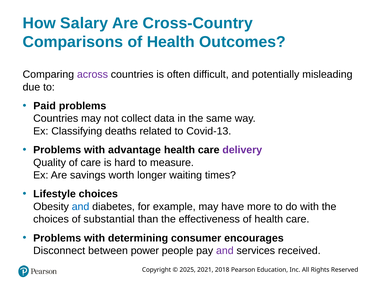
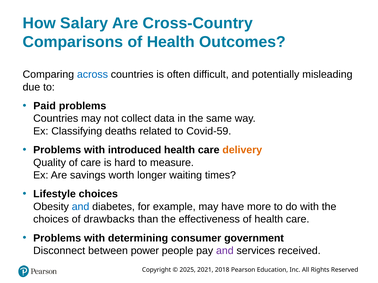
across colour: purple -> blue
Covid-13: Covid-13 -> Covid-59
advantage: advantage -> introduced
delivery colour: purple -> orange
substantial: substantial -> drawbacks
encourages: encourages -> government
